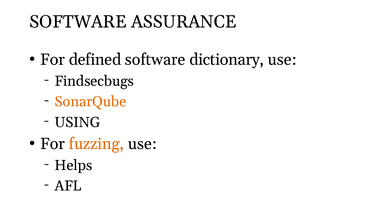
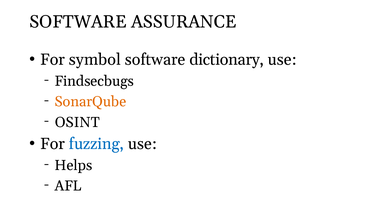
defined: defined -> symbol
USING: USING -> OSINT
fuzzing colour: orange -> blue
